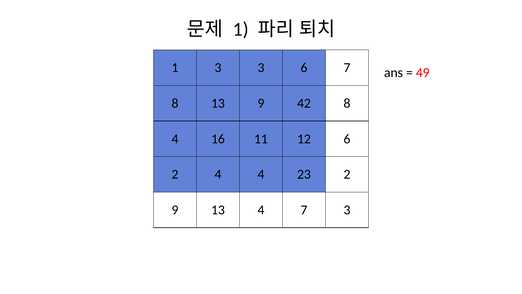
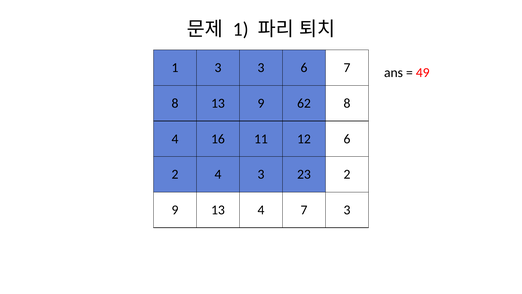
42: 42 -> 62
4 4: 4 -> 3
